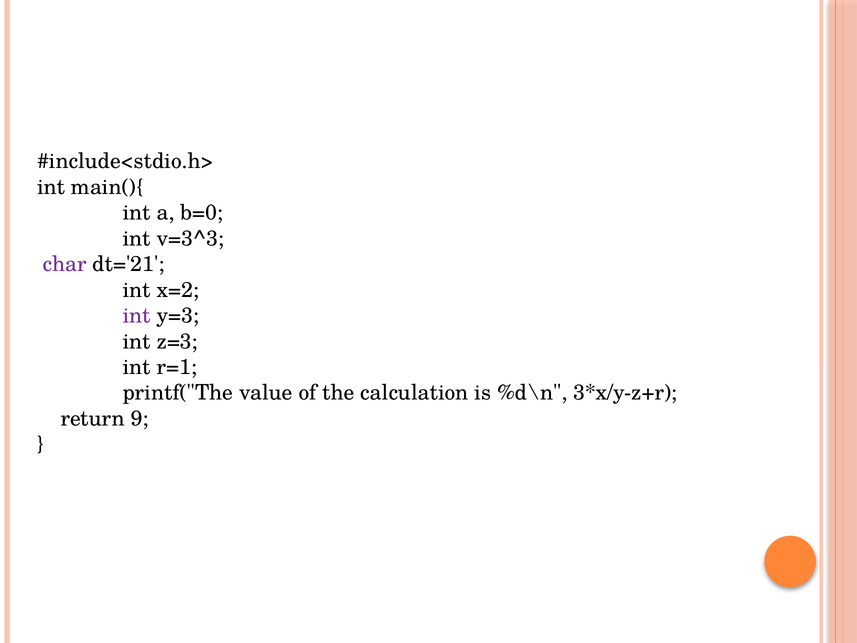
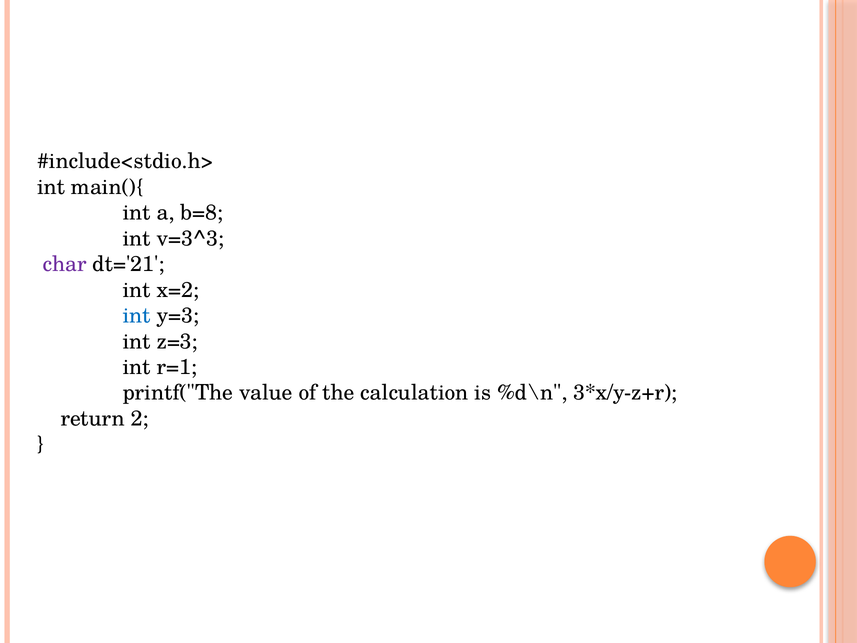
b=0: b=0 -> b=8
int at (137, 316) colour: purple -> blue
9: 9 -> 2
